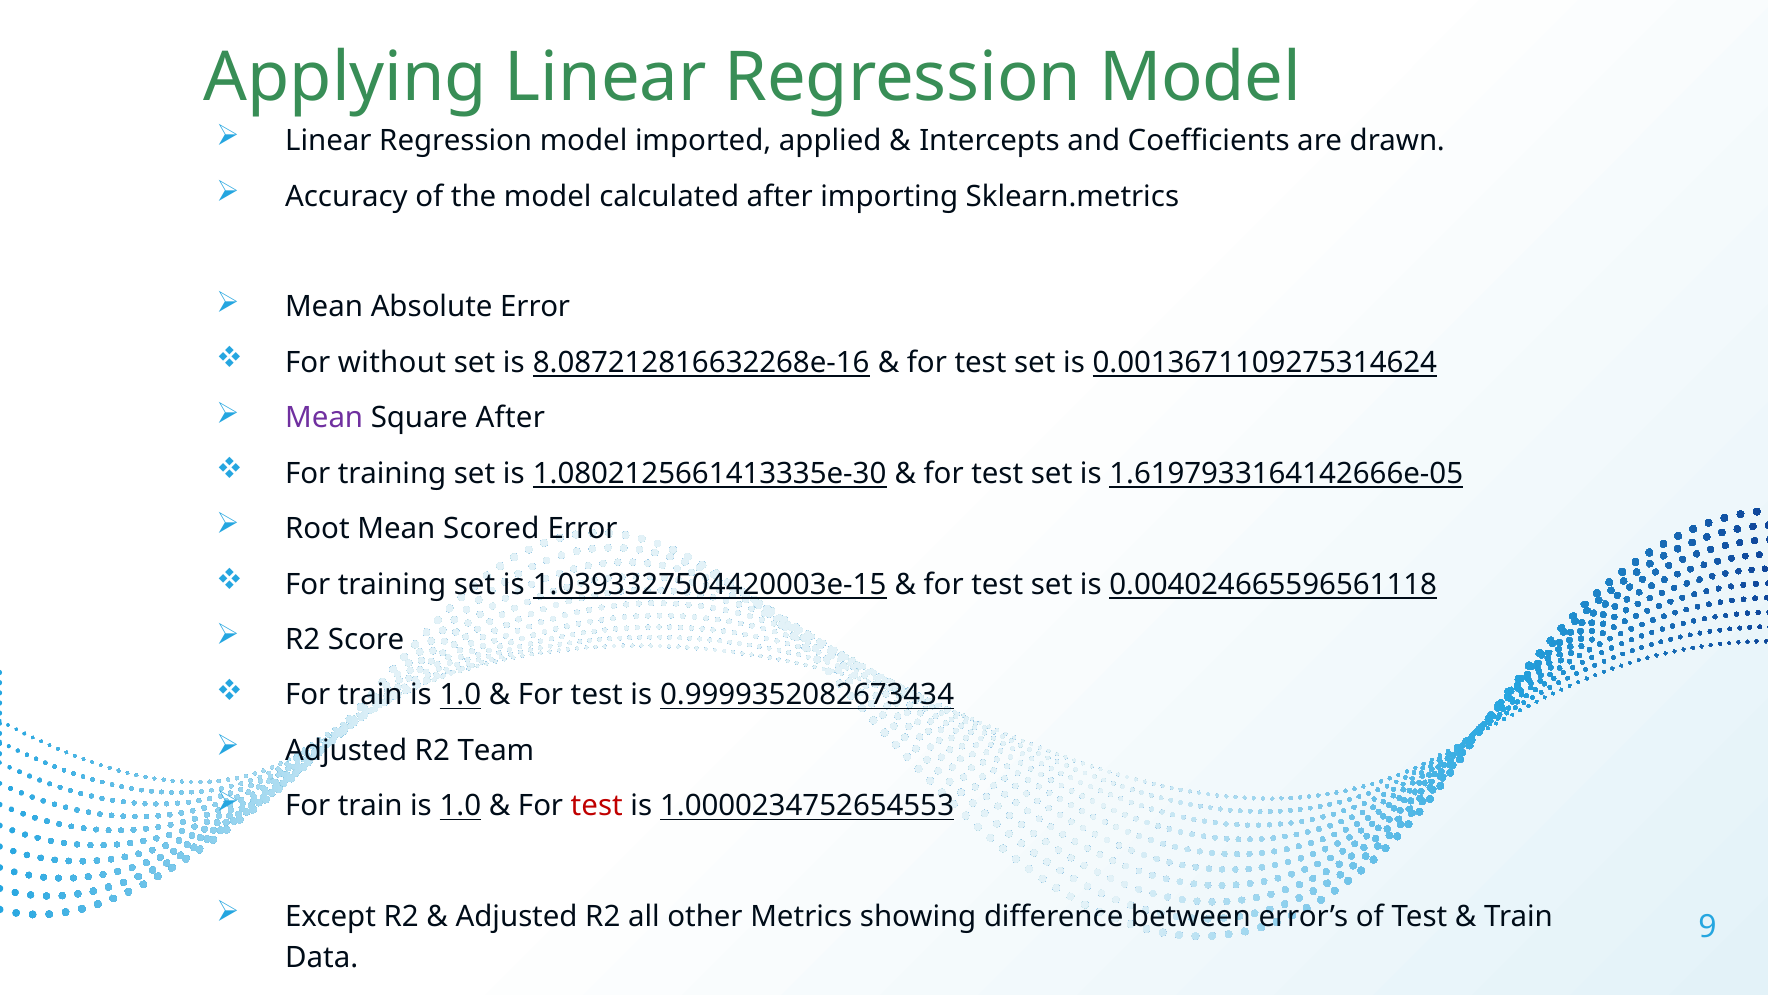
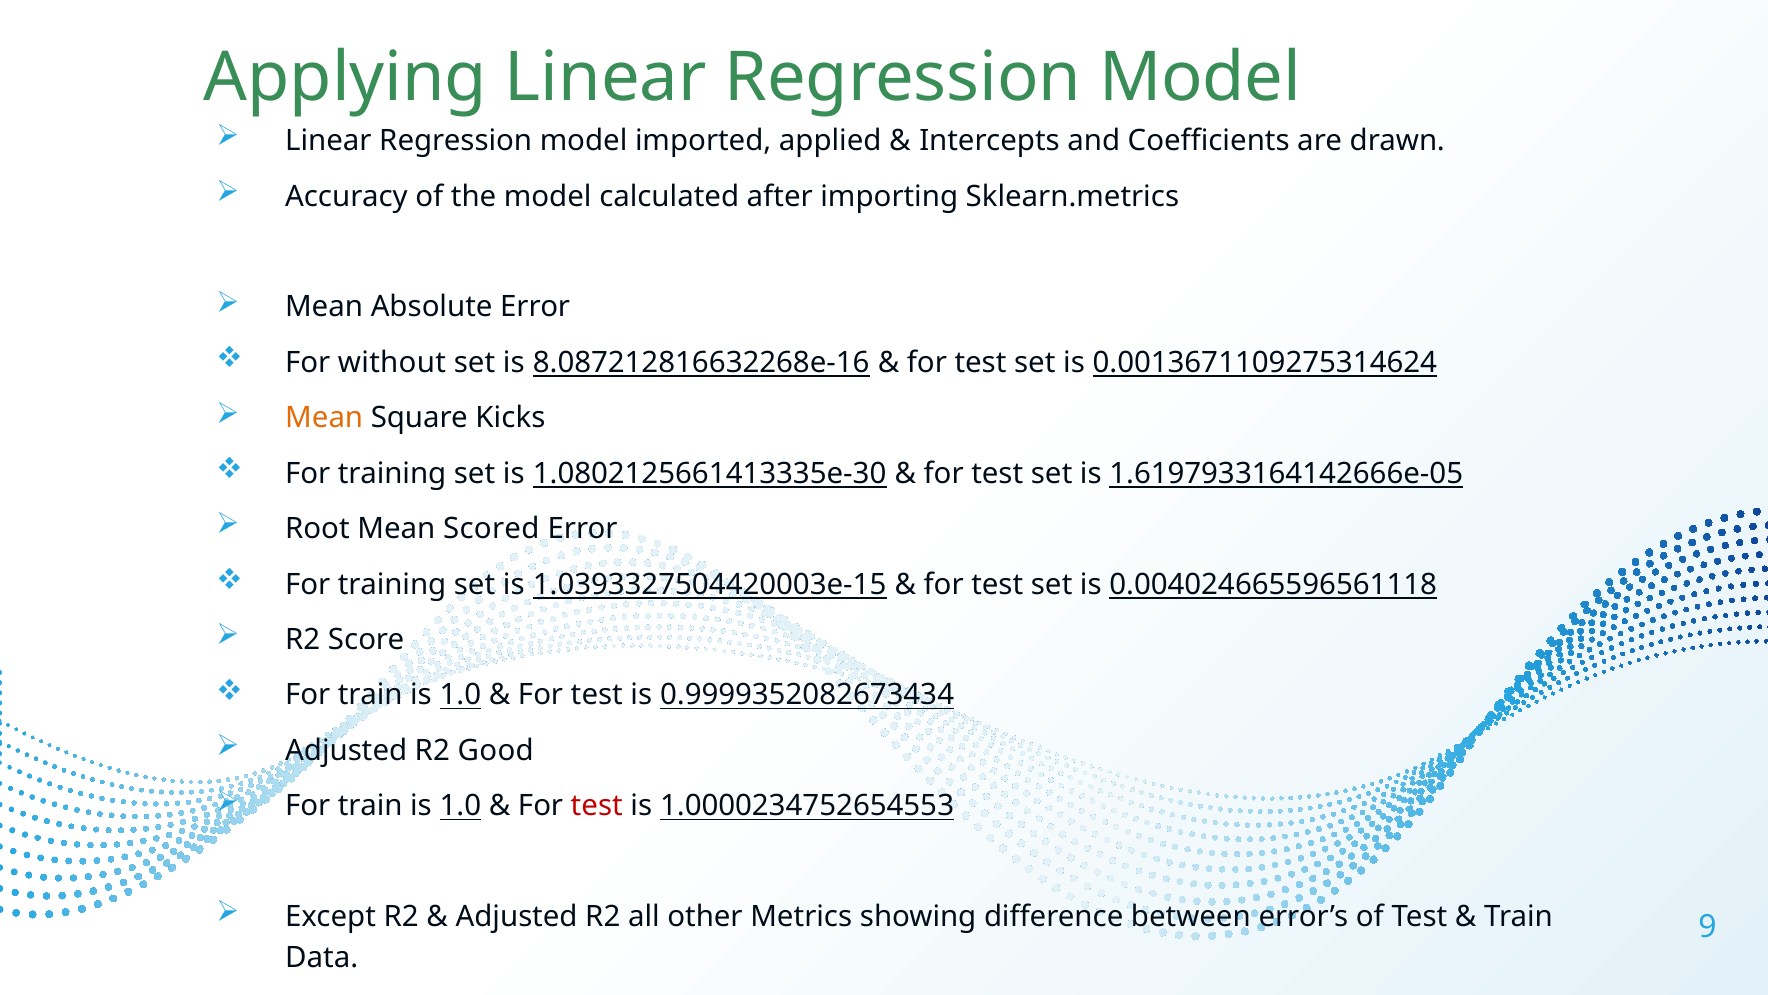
Mean at (324, 418) colour: purple -> orange
Square After: After -> Kicks
Team: Team -> Good
